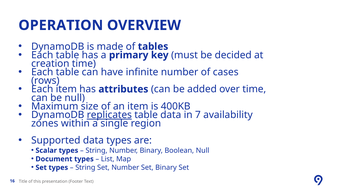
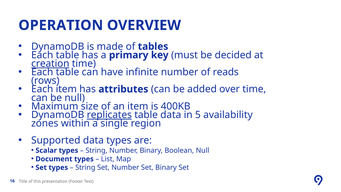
creation underline: none -> present
cases: cases -> reads
7: 7 -> 5
